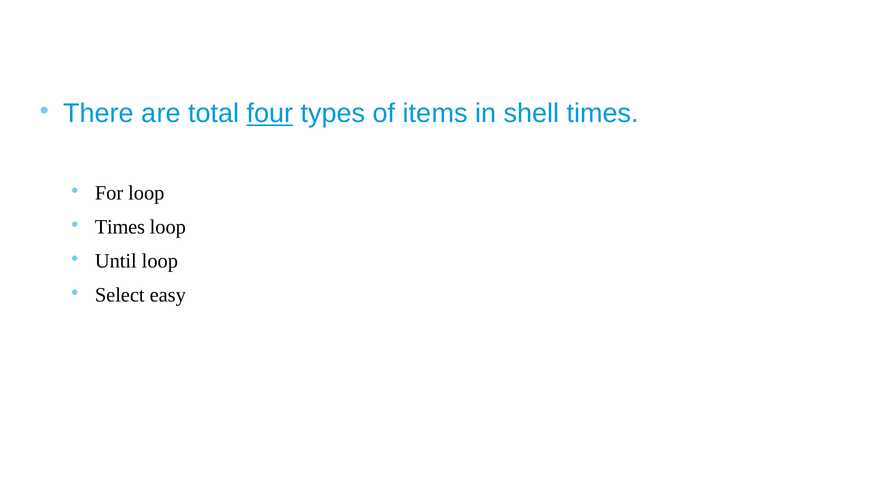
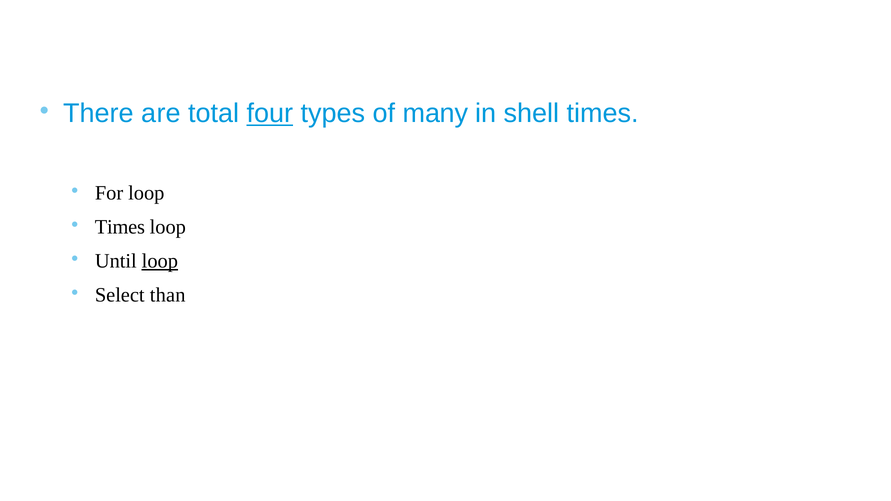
items: items -> many
loop at (160, 261) underline: none -> present
easy: easy -> than
